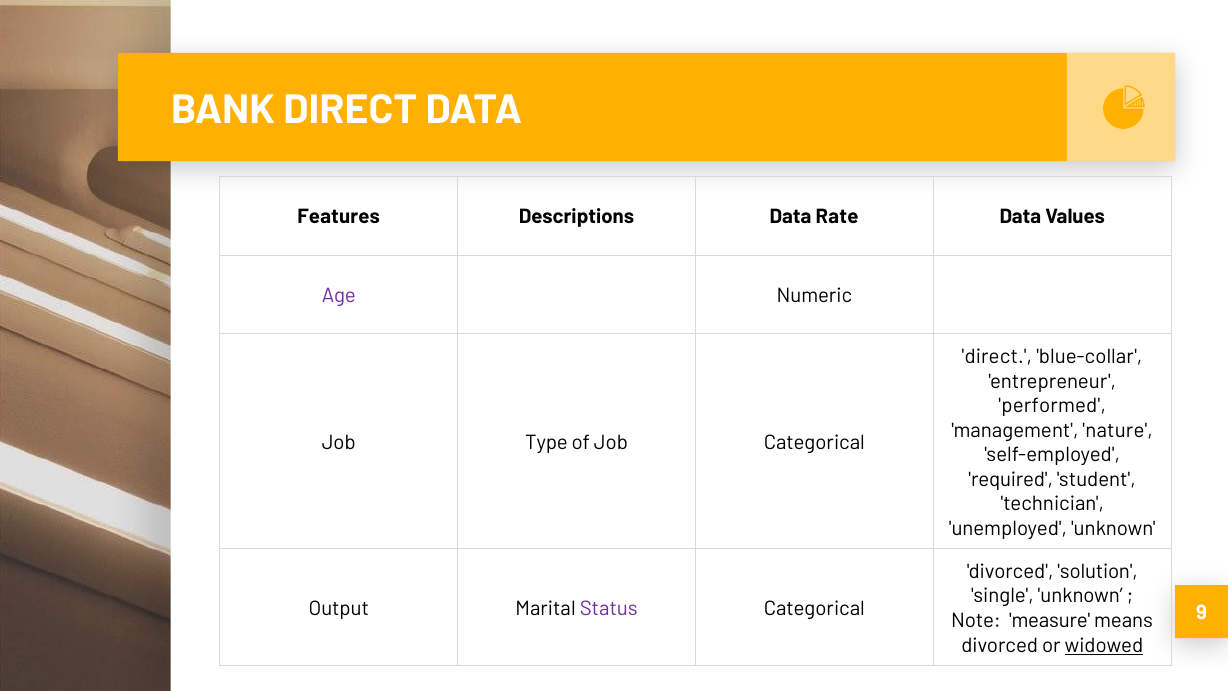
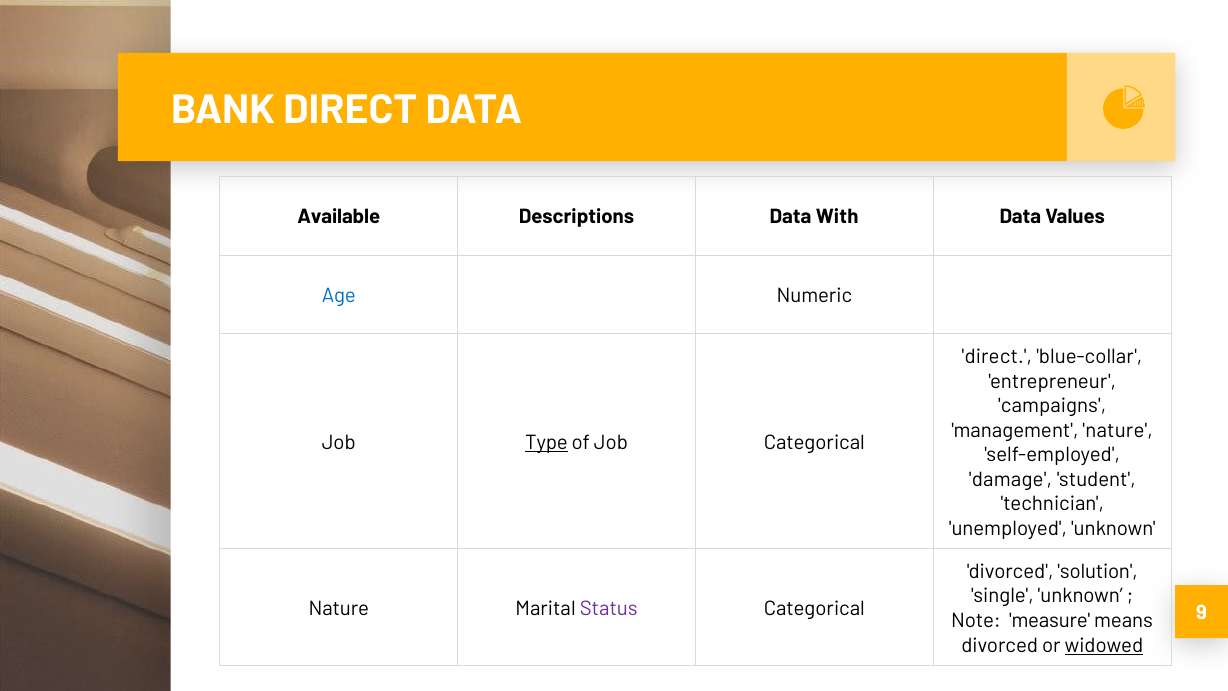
Features: Features -> Available
Rate: Rate -> With
Age colour: purple -> blue
performed: performed -> campaigns
Type underline: none -> present
required: required -> damage
Output at (339, 608): Output -> Nature
